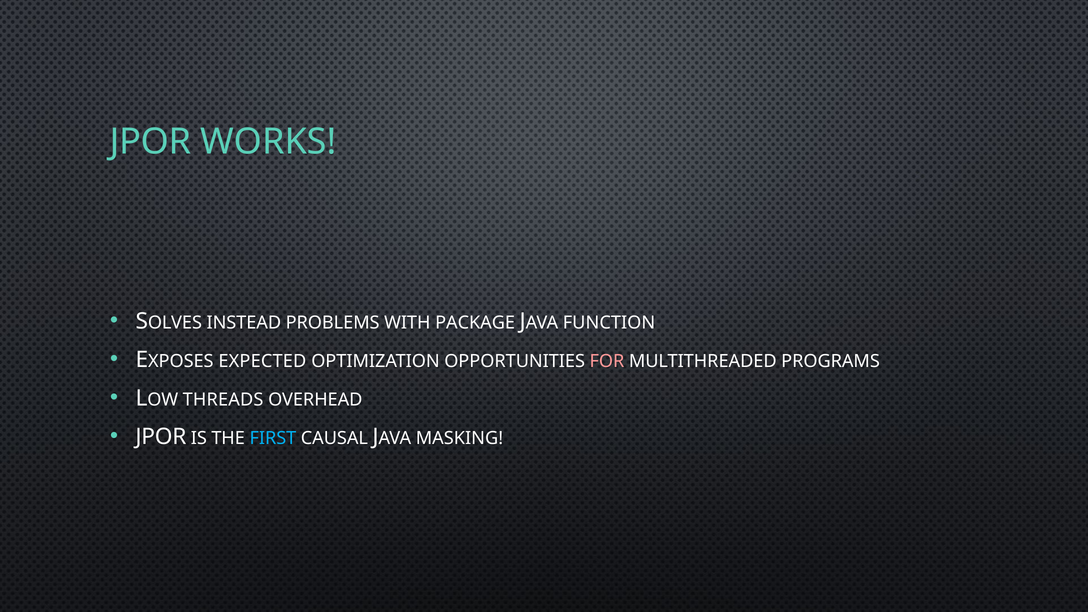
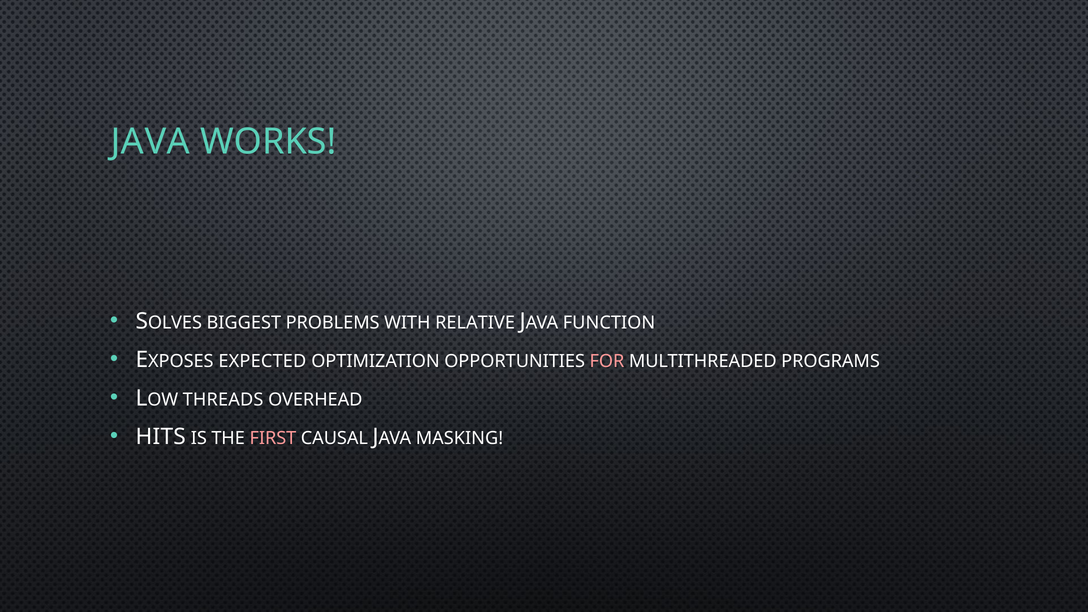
JPOR at (151, 142): JPOR -> JAVA
INSTEAD: INSTEAD -> BIGGEST
PACKAGE: PACKAGE -> RELATIVE
JPOR at (161, 437): JPOR -> HITS
FIRST colour: light blue -> pink
